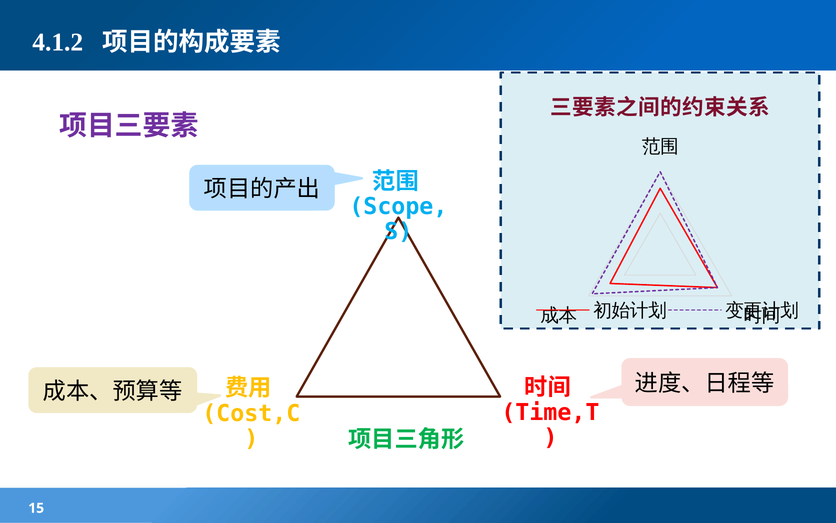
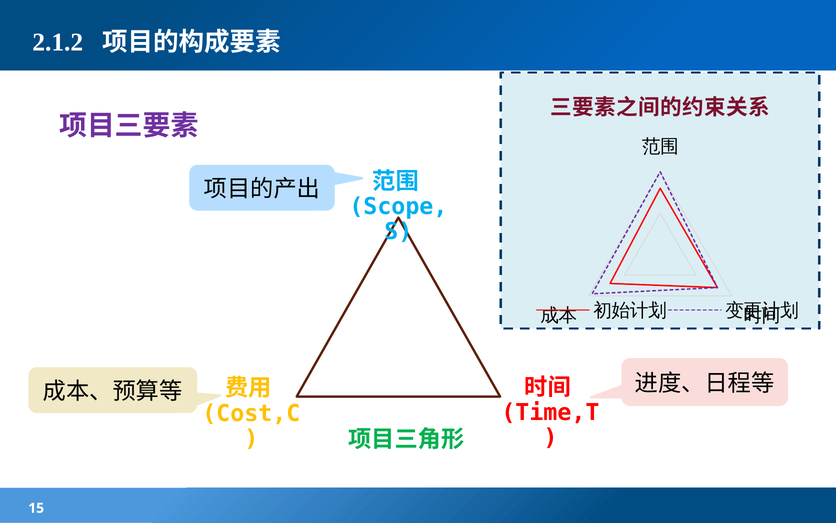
4.1.2: 4.1.2 -> 2.1.2
